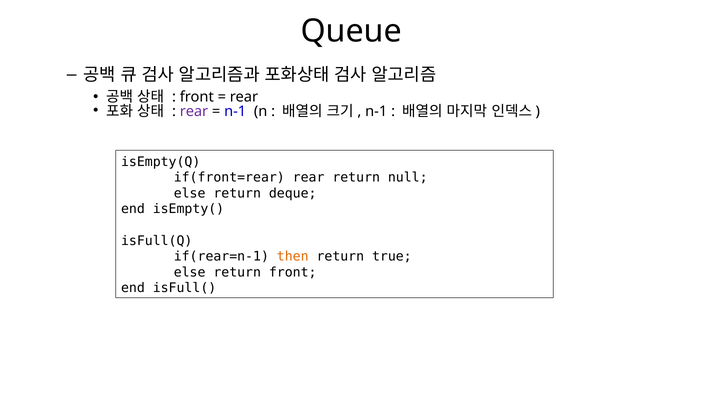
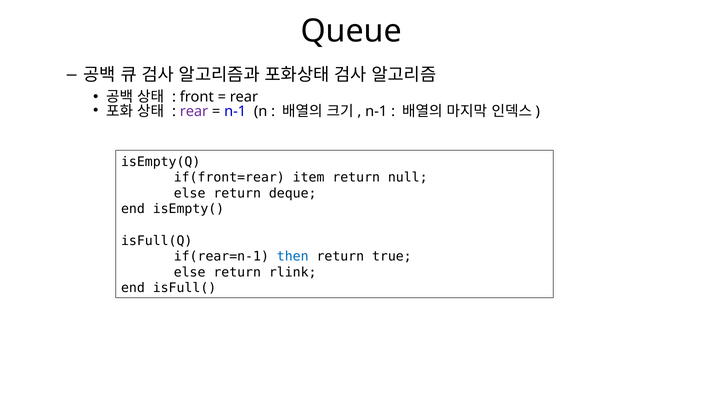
if(front=rear rear: rear -> item
then colour: orange -> blue
return front: front -> rlink
